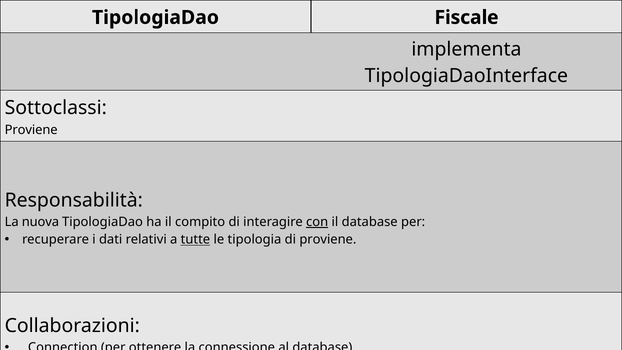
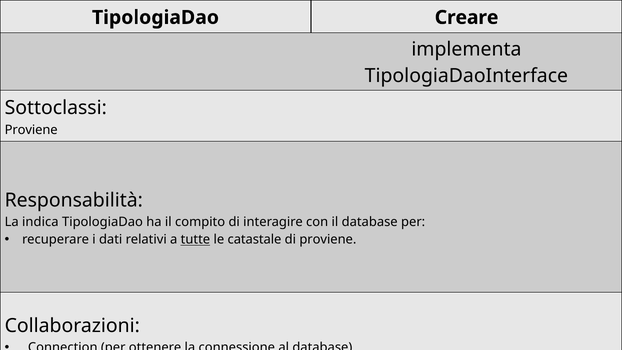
Fiscale: Fiscale -> Creare
nuova: nuova -> indica
con underline: present -> none
tipologia: tipologia -> catastale
